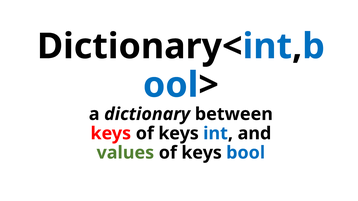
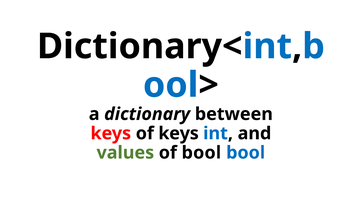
values of keys: keys -> bool
